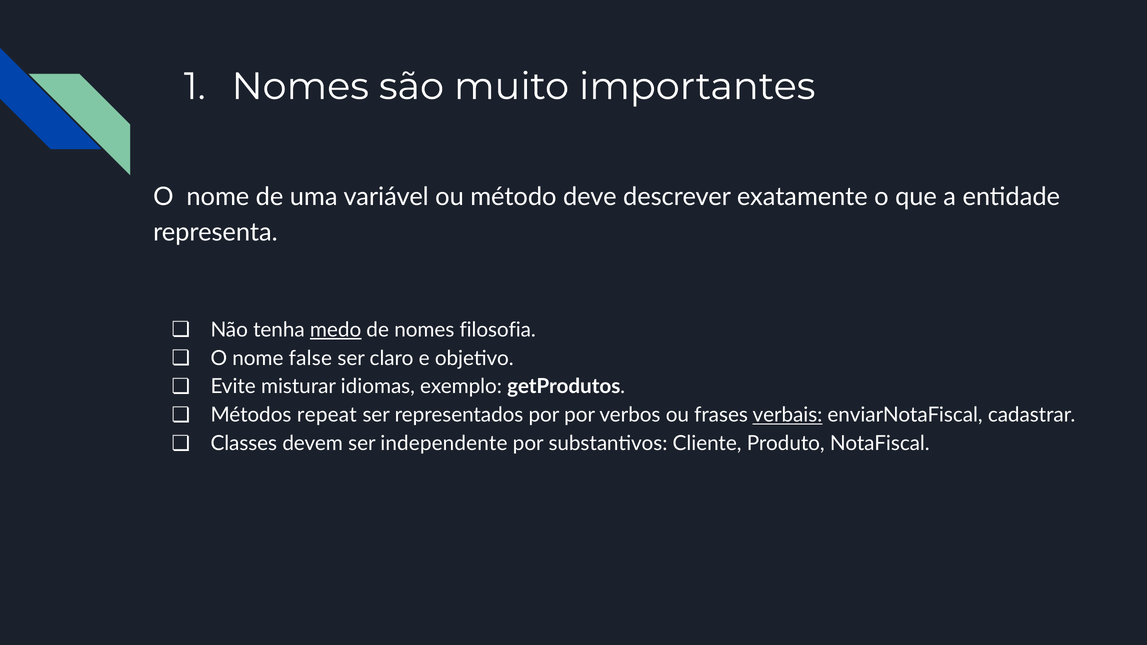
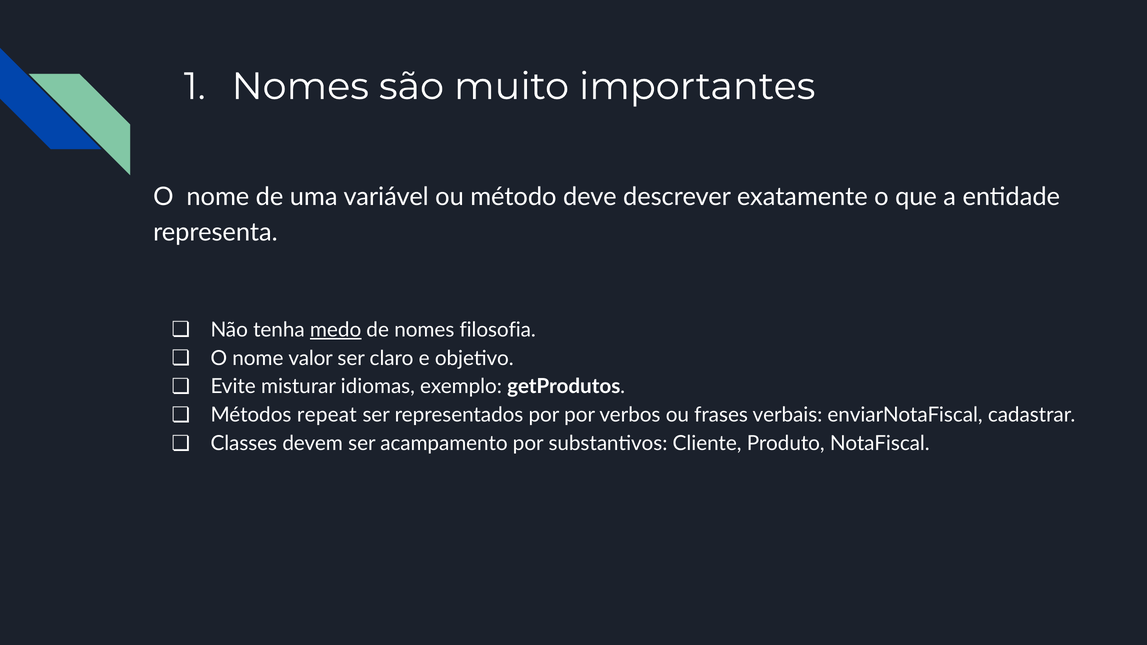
false: false -> valor
verbais underline: present -> none
independente: independente -> acampamento
